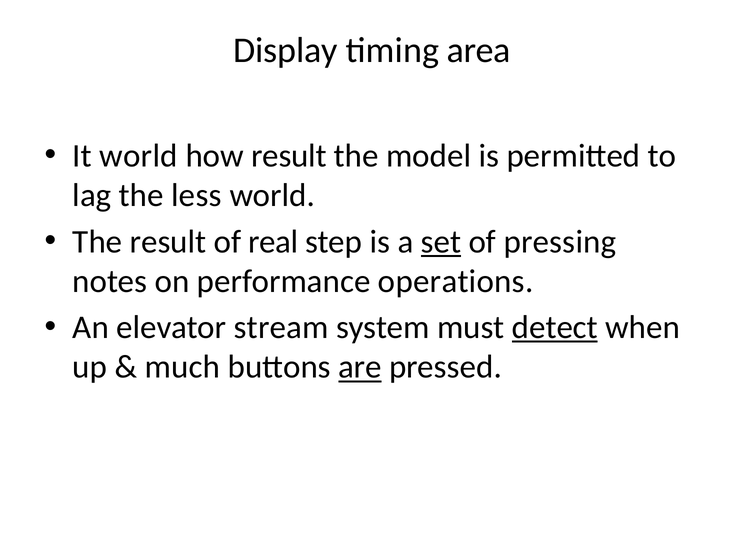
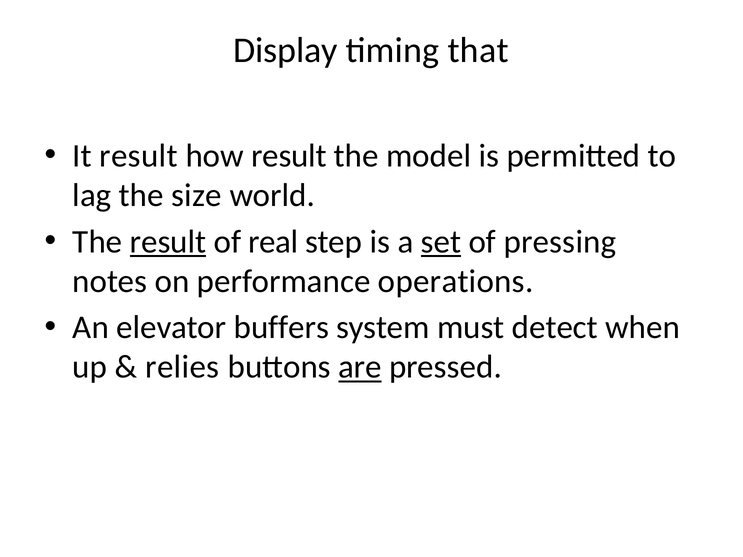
area: area -> that
It world: world -> result
less: less -> size
result at (168, 242) underline: none -> present
stream: stream -> buffers
detect underline: present -> none
much: much -> relies
